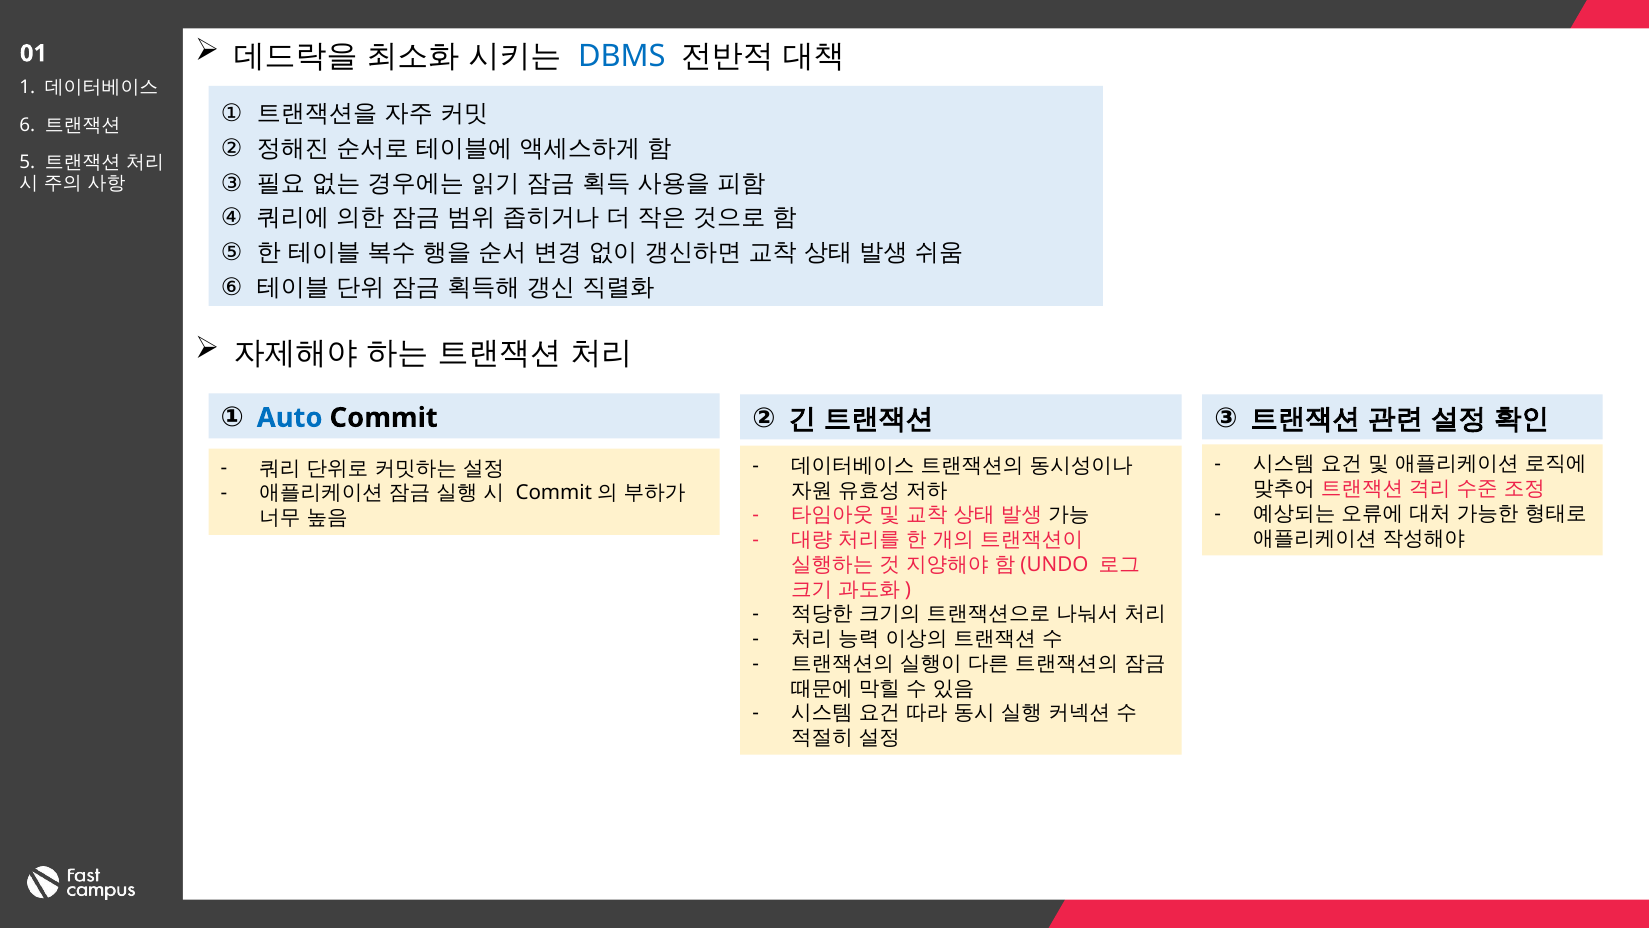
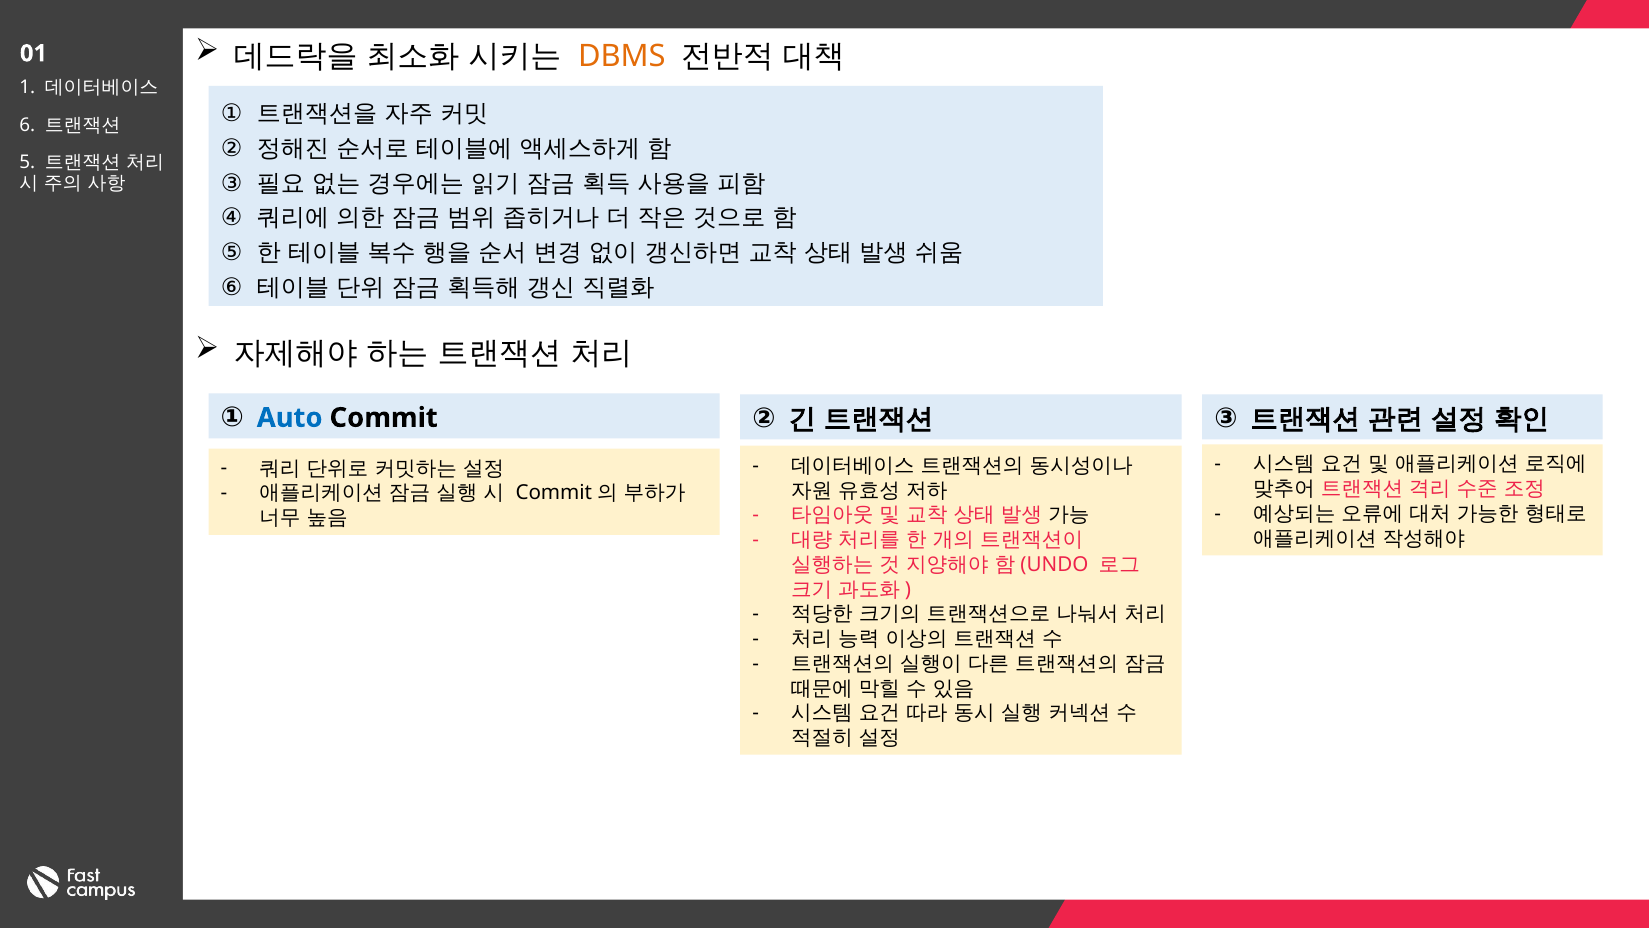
DBMS colour: blue -> orange
